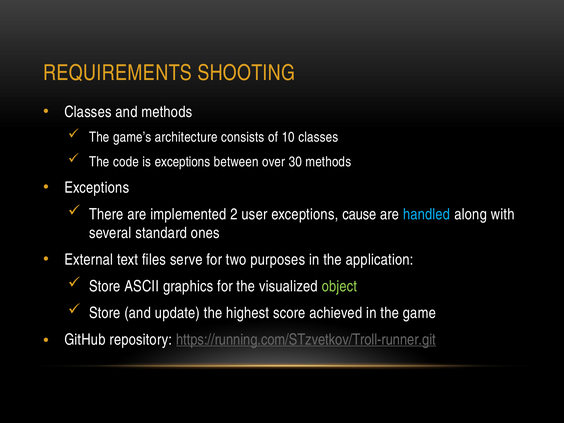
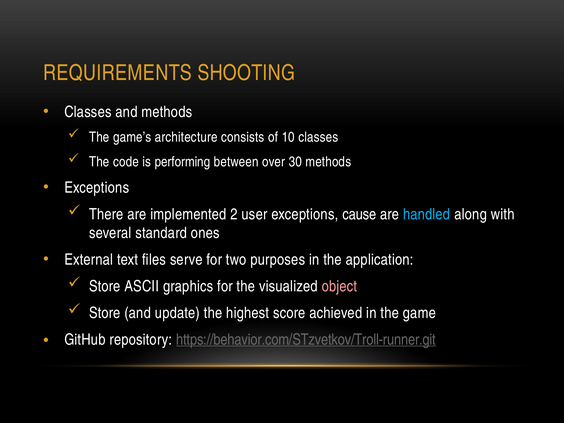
is exceptions: exceptions -> performing
object colour: light green -> pink
https://running.com/STzvetkov/Troll-runner.git: https://running.com/STzvetkov/Troll-runner.git -> https://behavior.com/STzvetkov/Troll-runner.git
